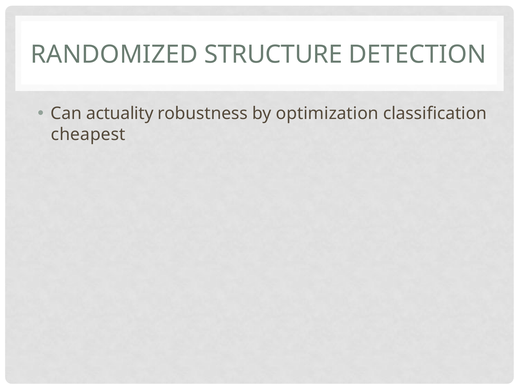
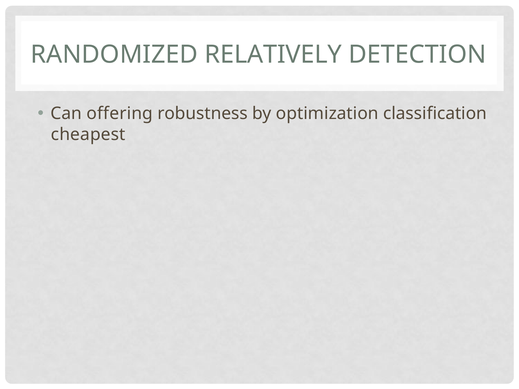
STRUCTURE: STRUCTURE -> RELATIVELY
actuality: actuality -> offering
